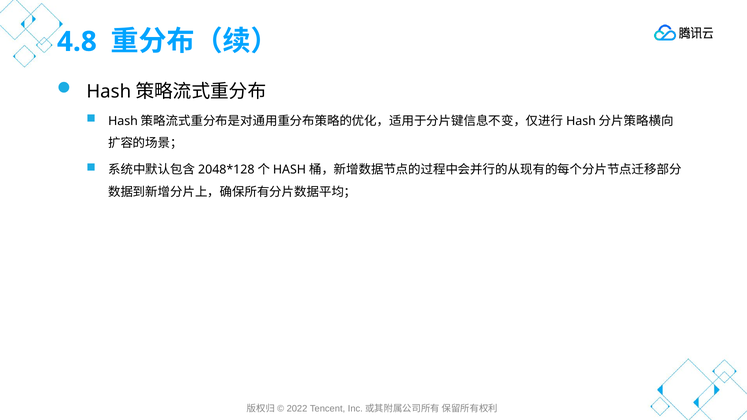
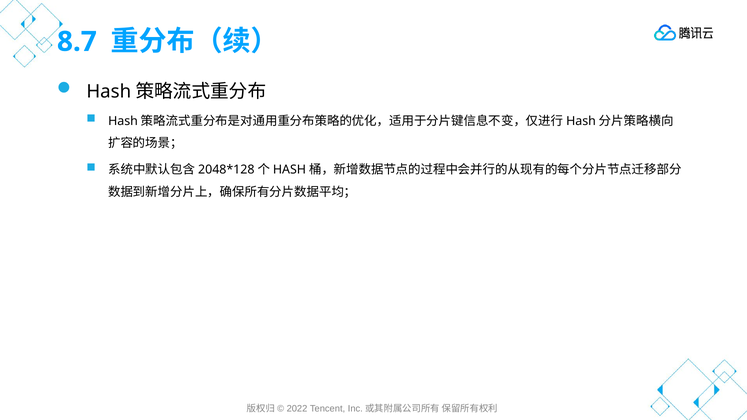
4.8: 4.8 -> 8.7
